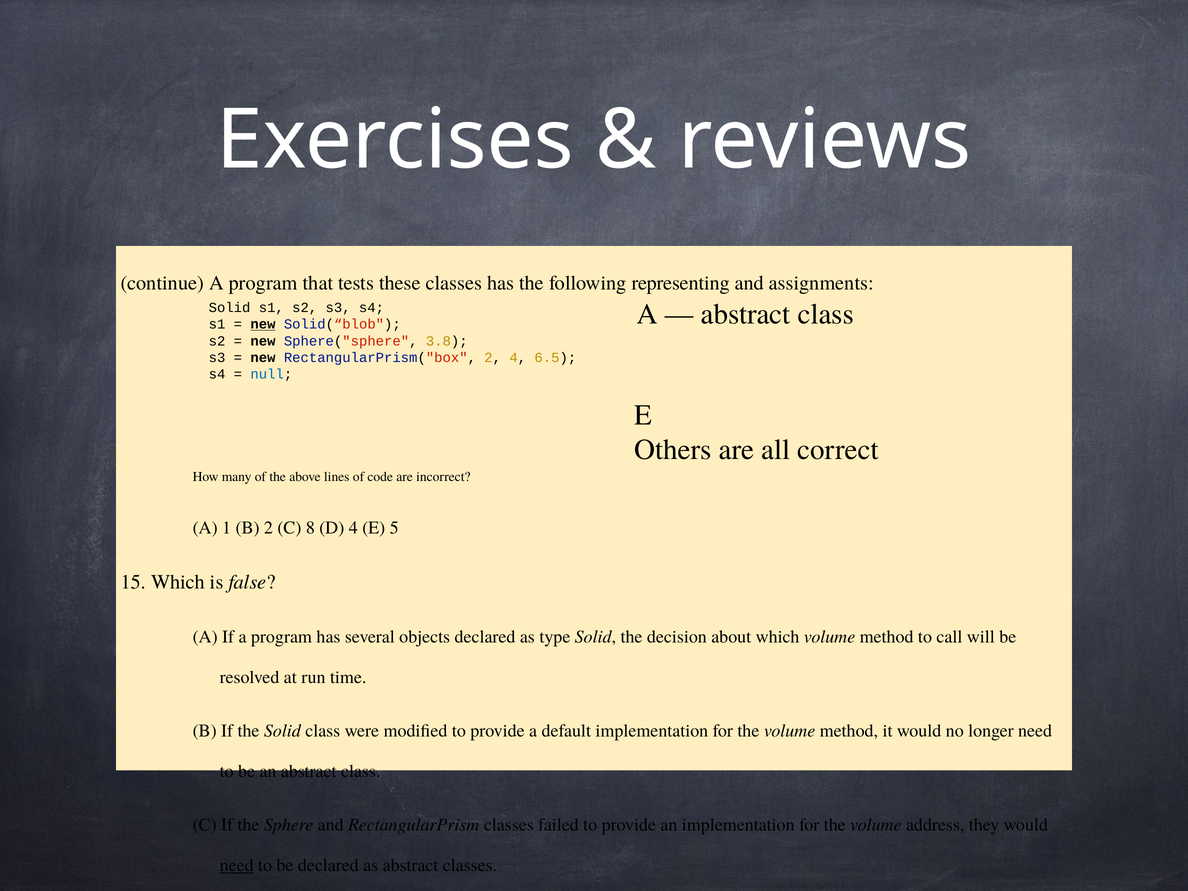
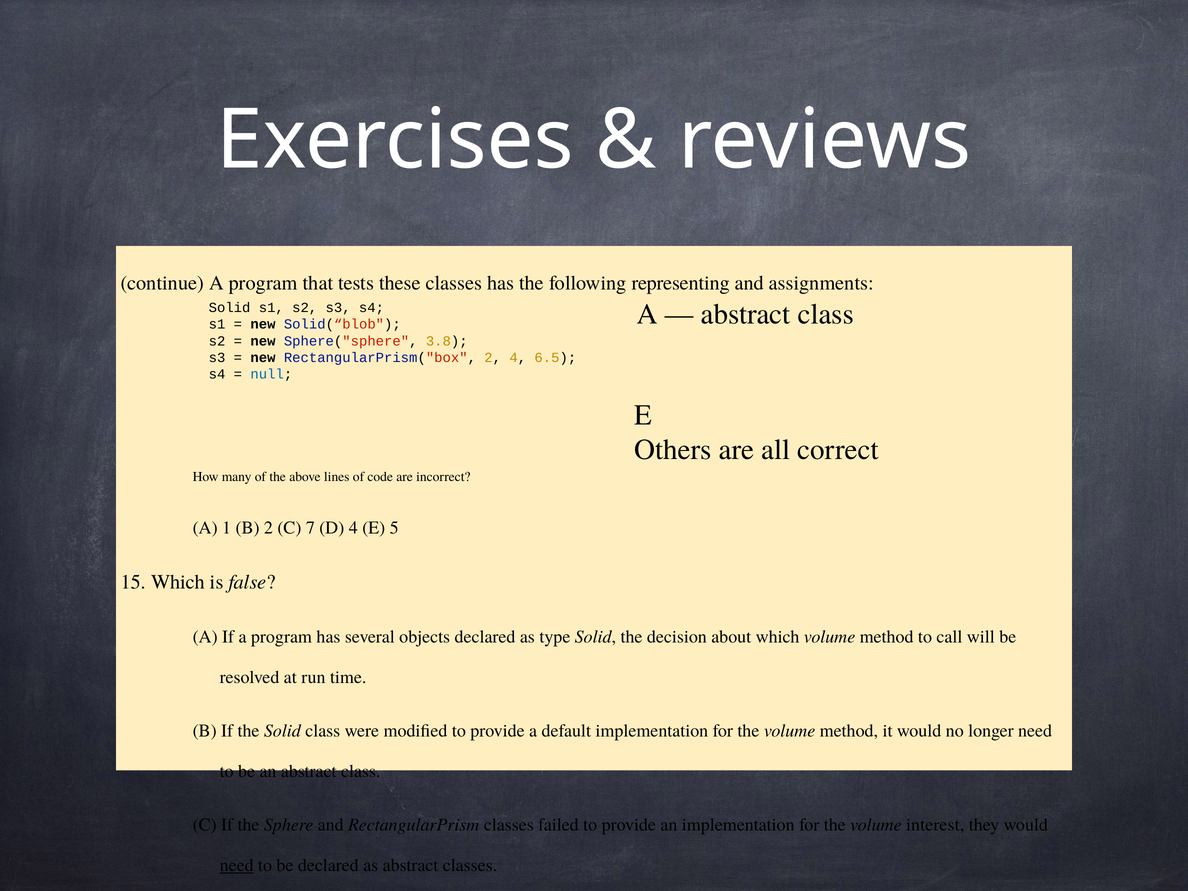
new at (263, 324) underline: present -> none
8: 8 -> 7
address: address -> interest
